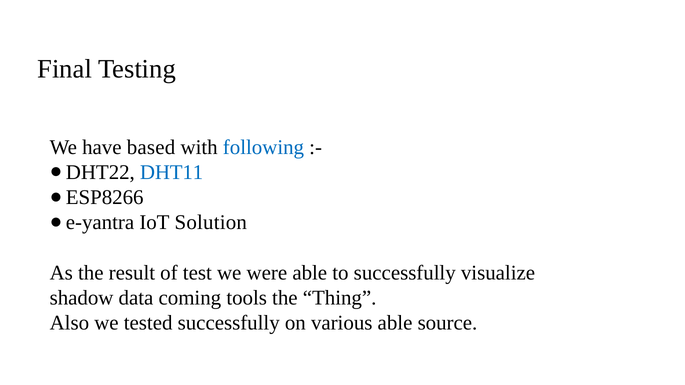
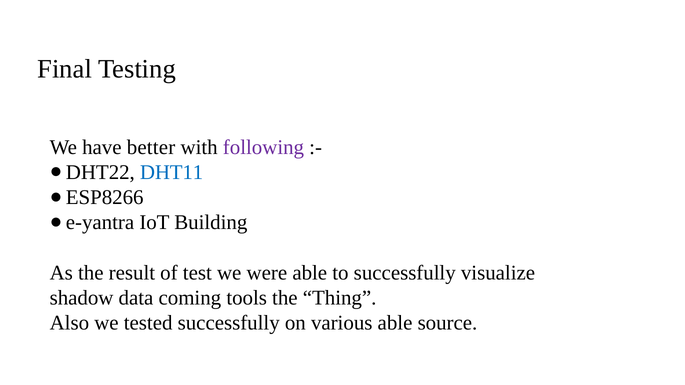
based: based -> better
following colour: blue -> purple
Solution: Solution -> Building
